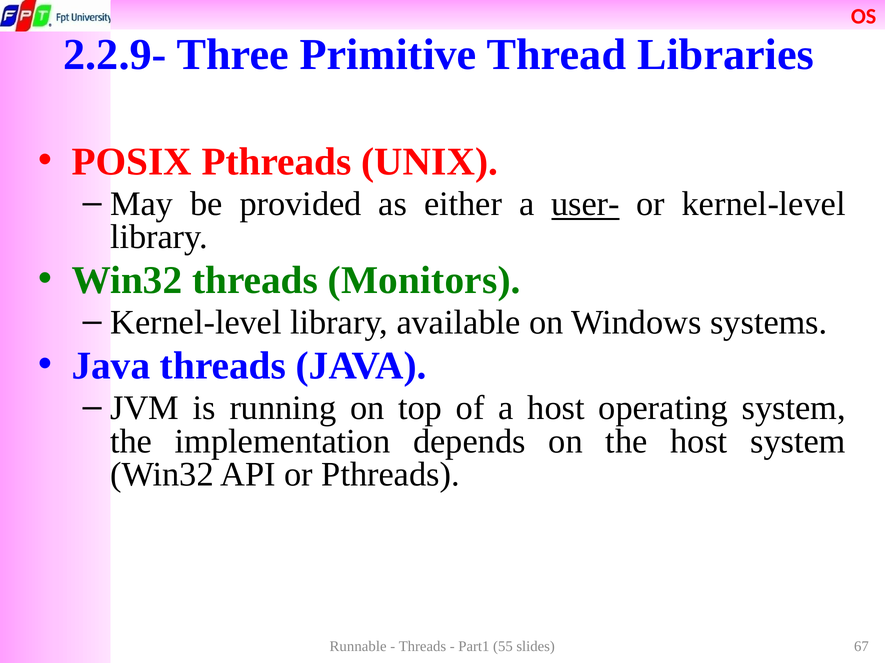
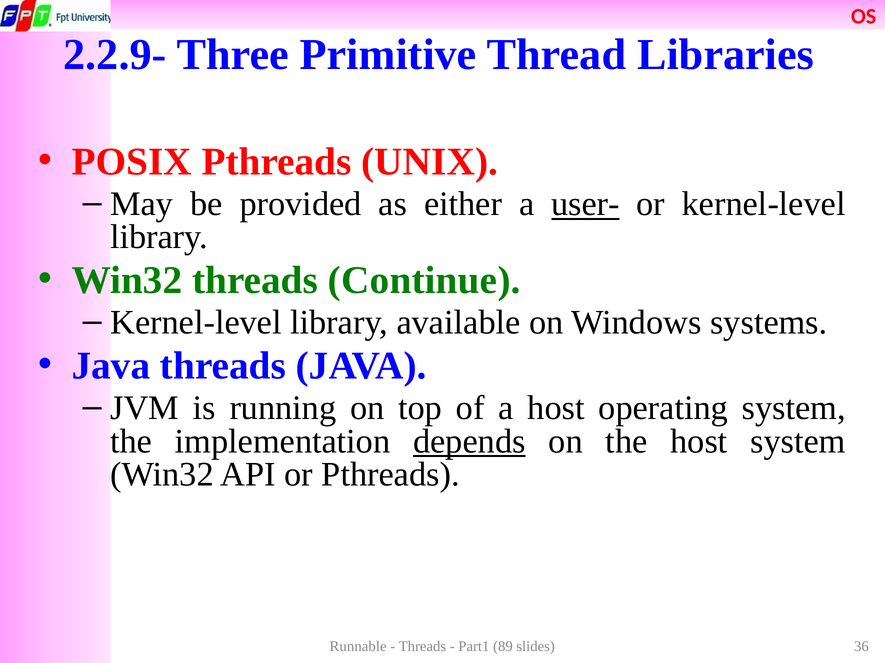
Monitors: Monitors -> Continue
depends underline: none -> present
55: 55 -> 89
67: 67 -> 36
